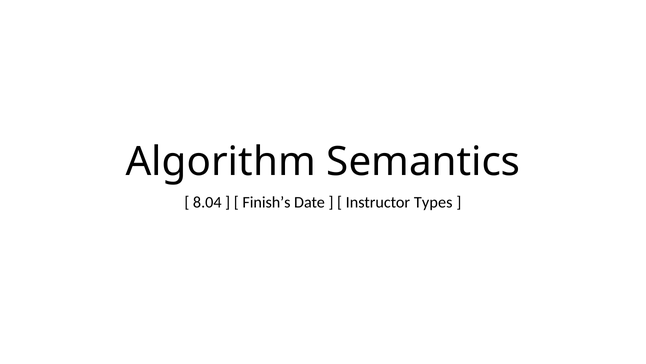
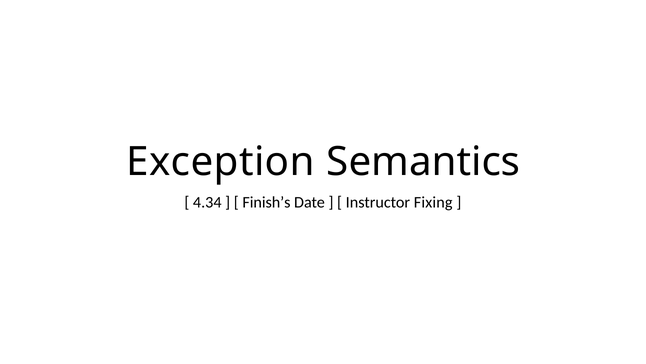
Algorithm: Algorithm -> Exception
8.04: 8.04 -> 4.34
Types: Types -> Fixing
